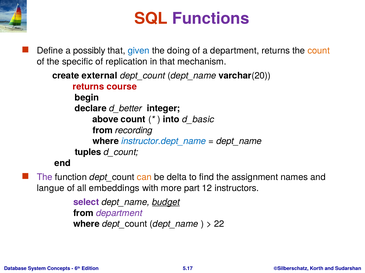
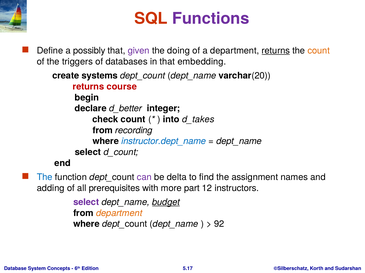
given colour: blue -> purple
returns at (276, 51) underline: none -> present
specific: specific -> triggers
replication: replication -> databases
mechanism: mechanism -> embedding
external: external -> systems
above: above -> check
d_basic: d_basic -> d_takes
tuples at (88, 153): tuples -> select
The at (45, 178) colour: purple -> blue
can colour: orange -> purple
langue: langue -> adding
embeddings: embeddings -> prerequisites
department at (119, 214) colour: purple -> orange
22: 22 -> 92
